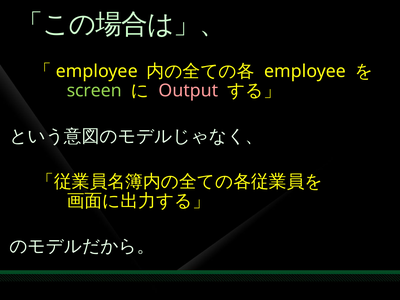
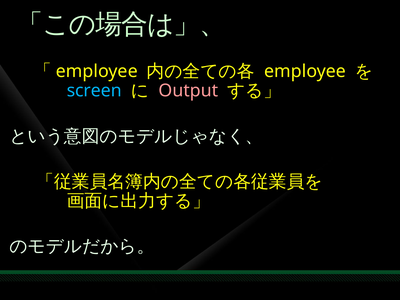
screen colour: light green -> light blue
